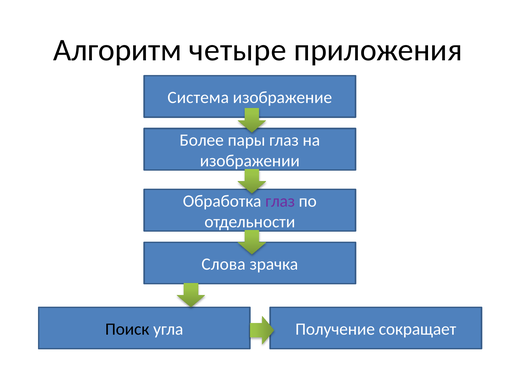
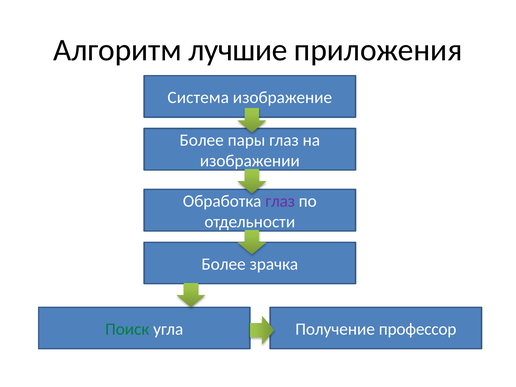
четыре: четыре -> лучшие
Слова at (224, 264): Слова -> Более
Поиск colour: black -> green
сокращает: сокращает -> профессор
